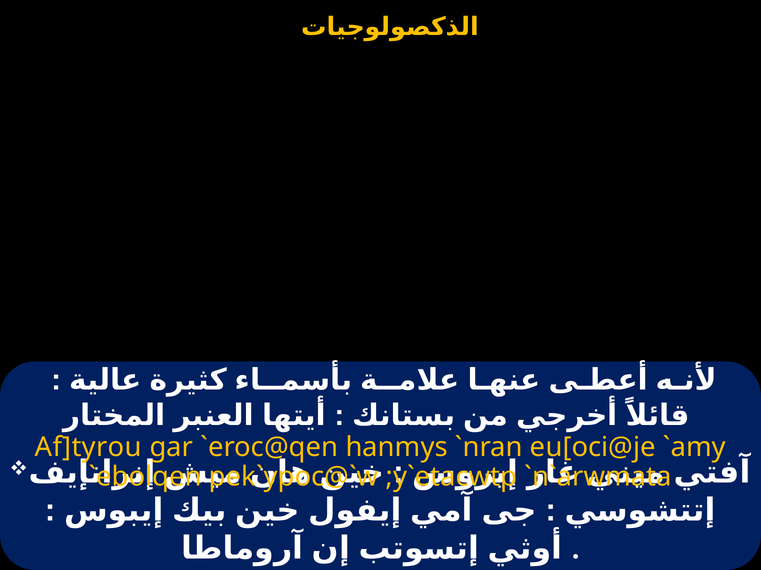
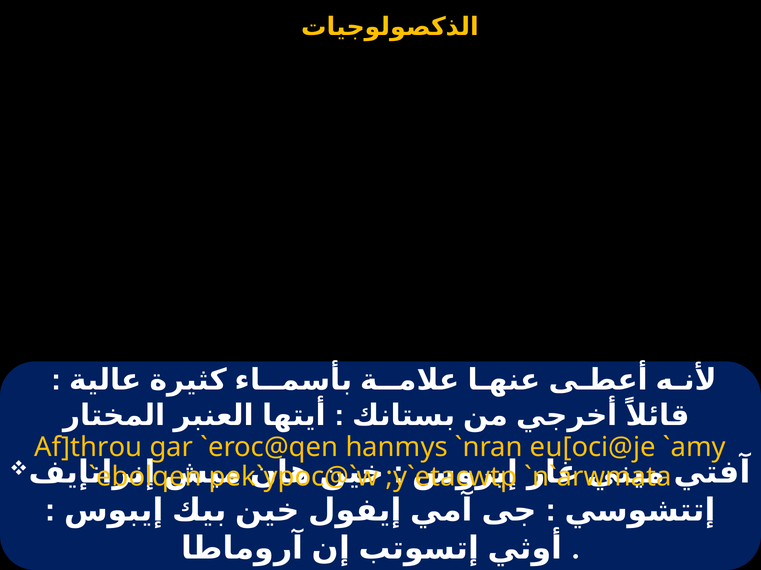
Af]tyrou: Af]tyrou -> Af]throu
